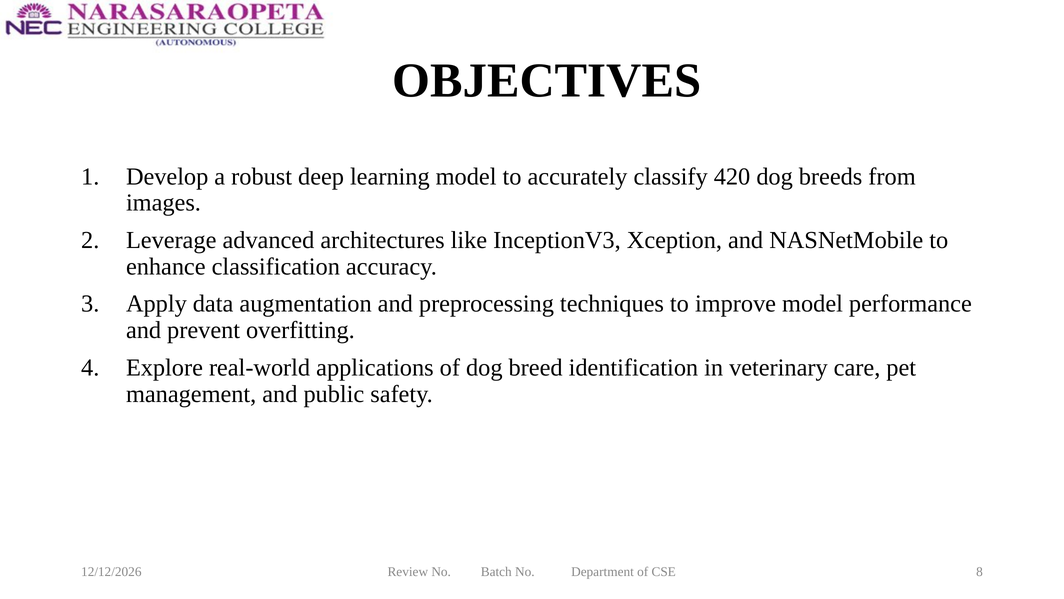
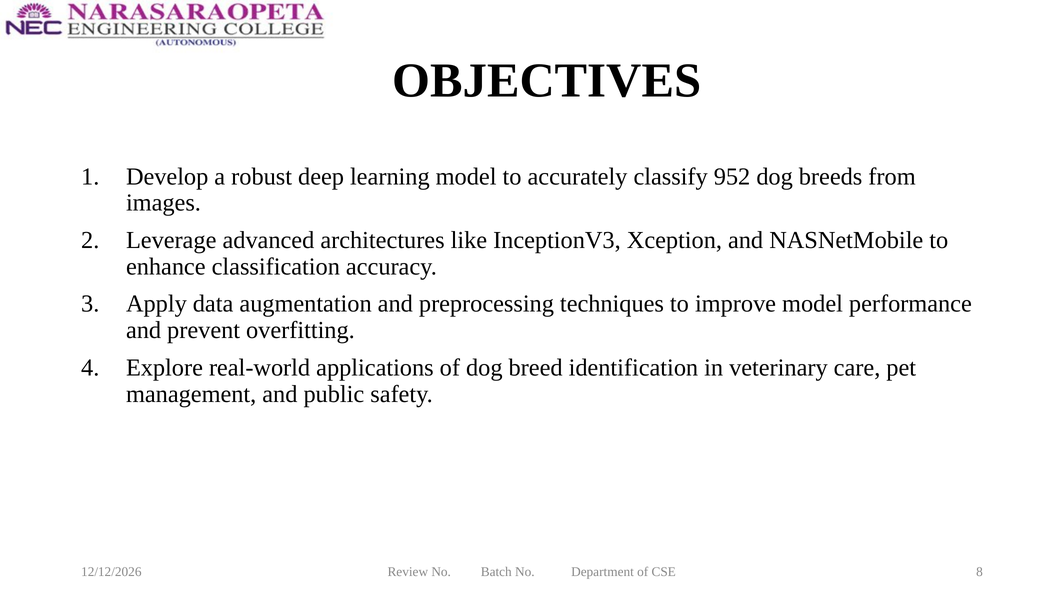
420: 420 -> 952
